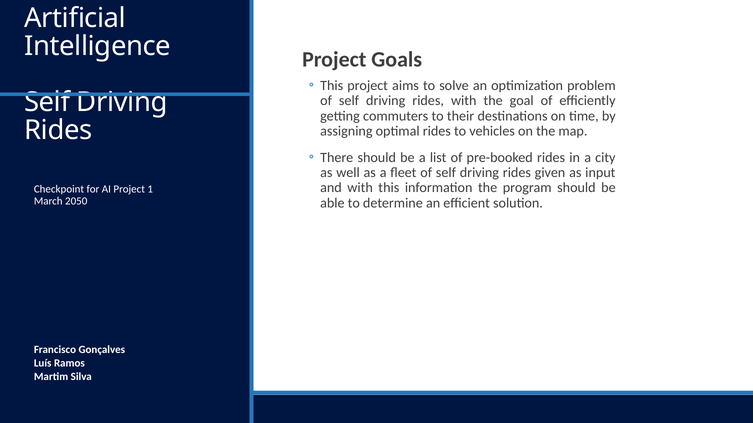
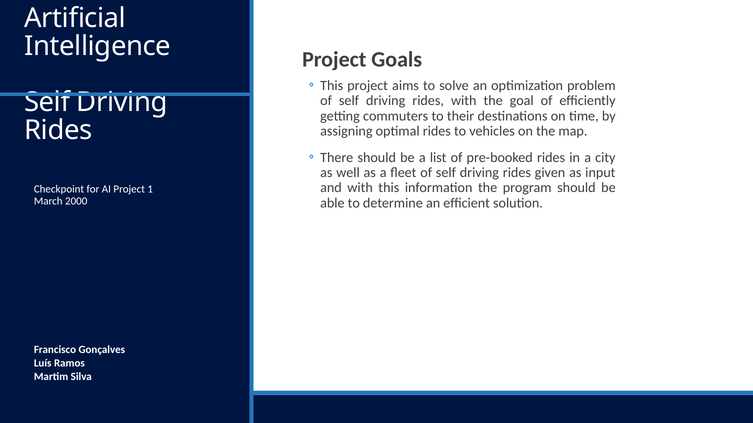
2050: 2050 -> 2000
